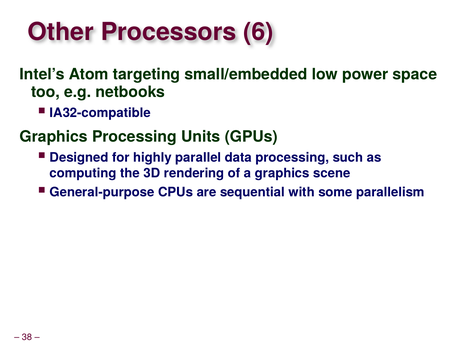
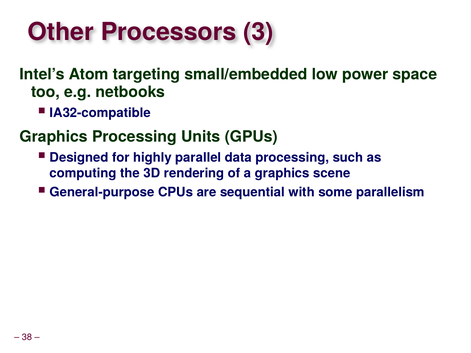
6: 6 -> 3
